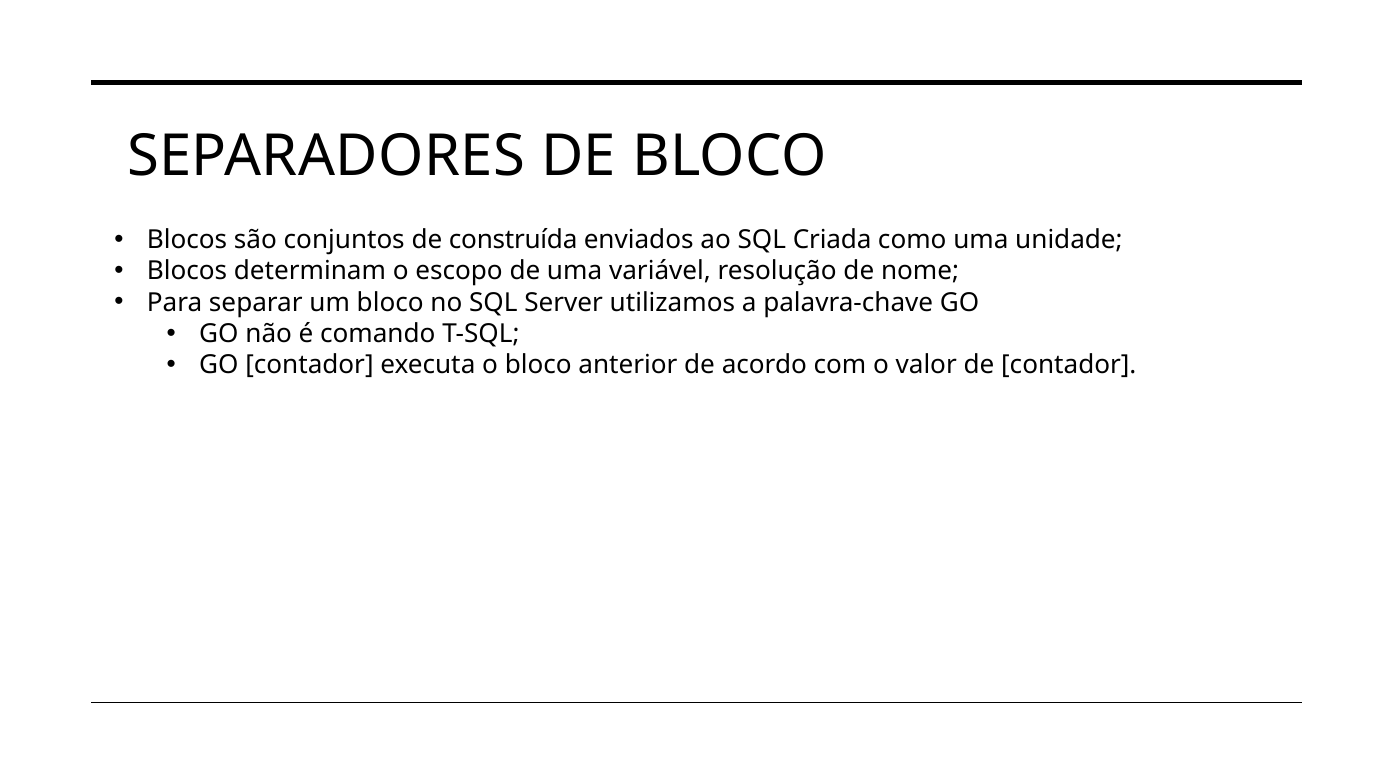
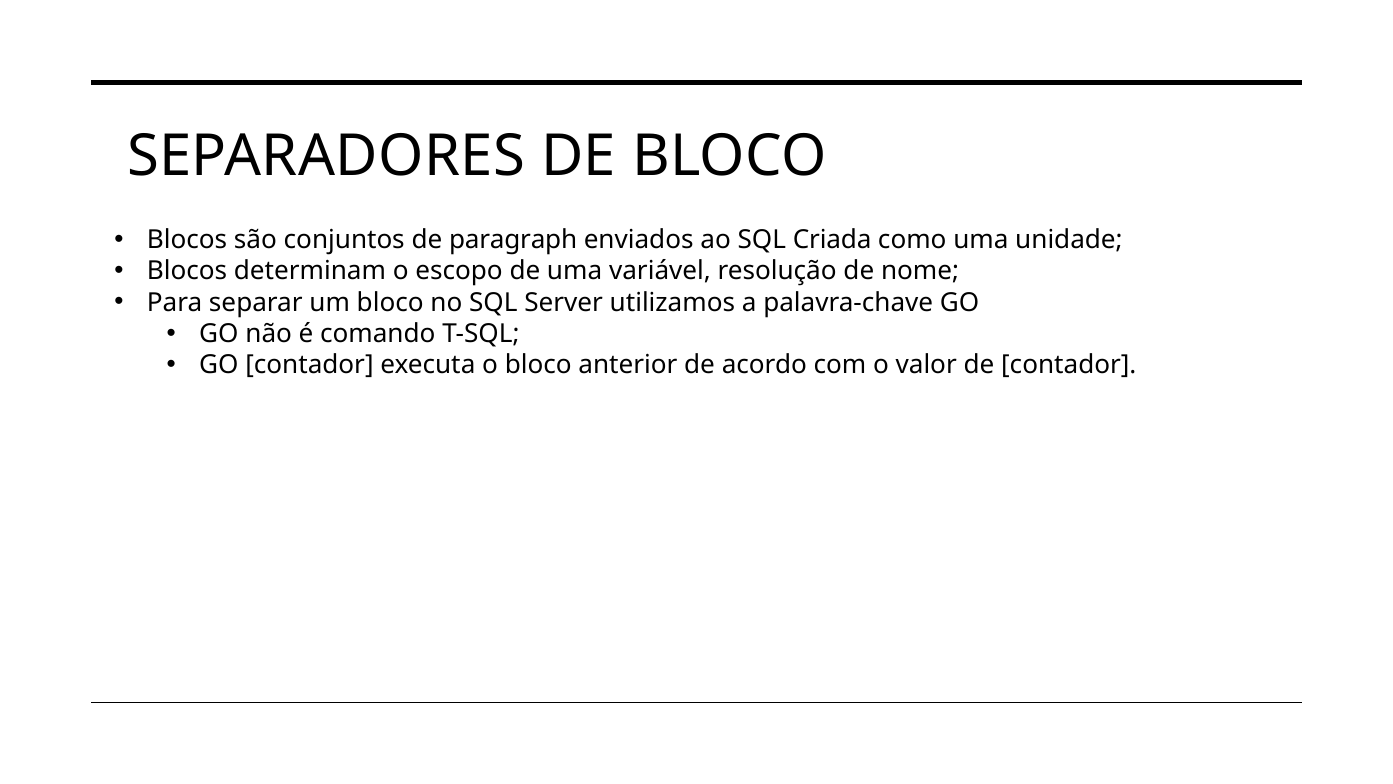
construída: construída -> paragraph
